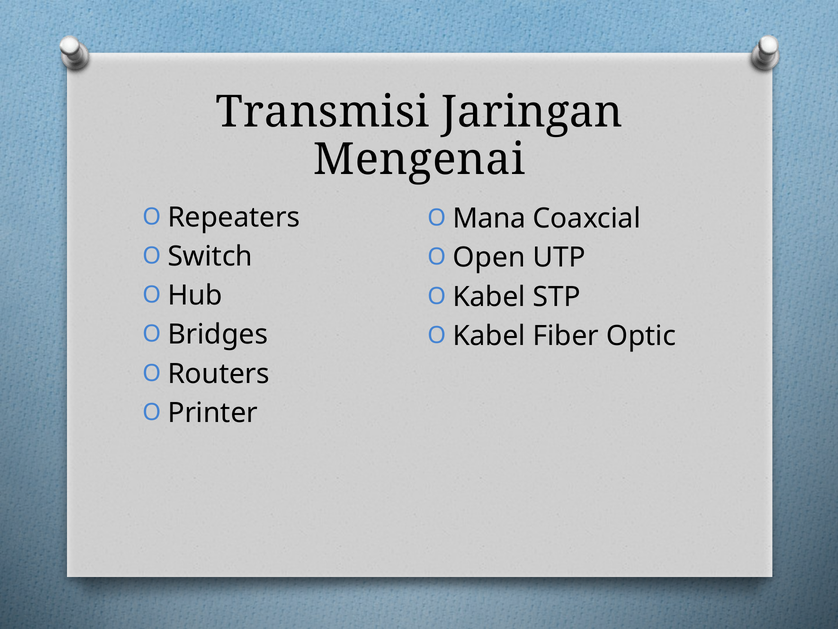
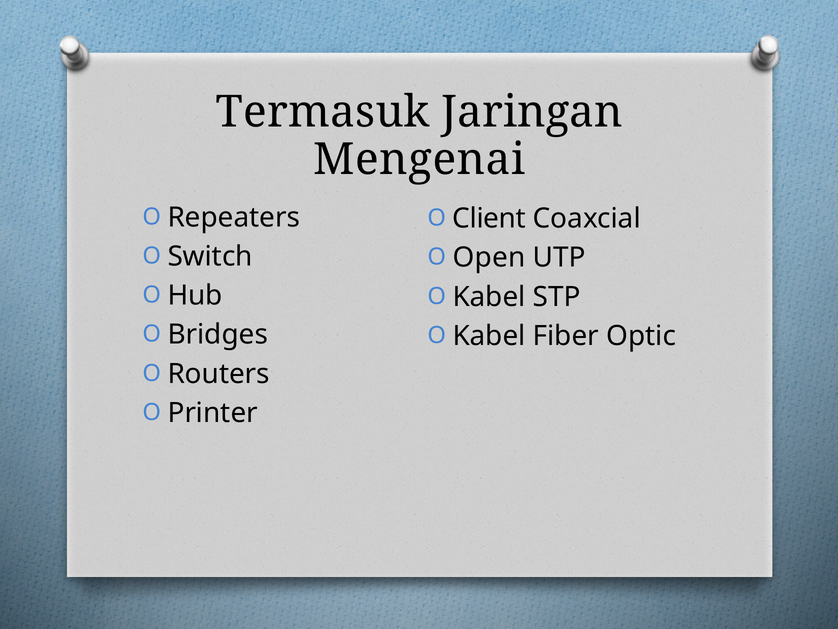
Transmisi: Transmisi -> Termasuk
Mana: Mana -> Client
